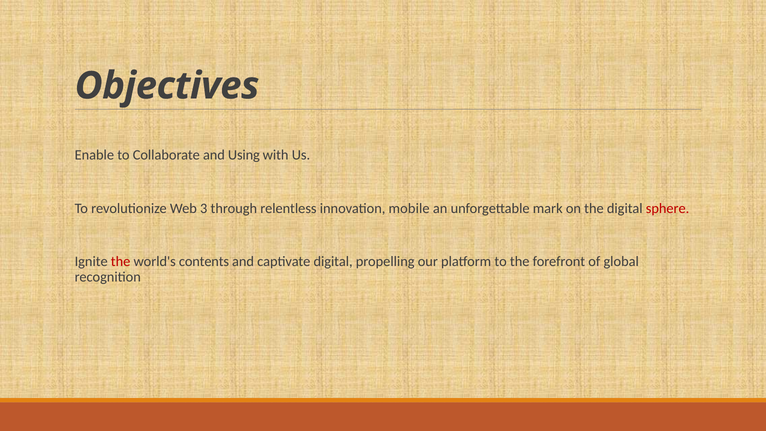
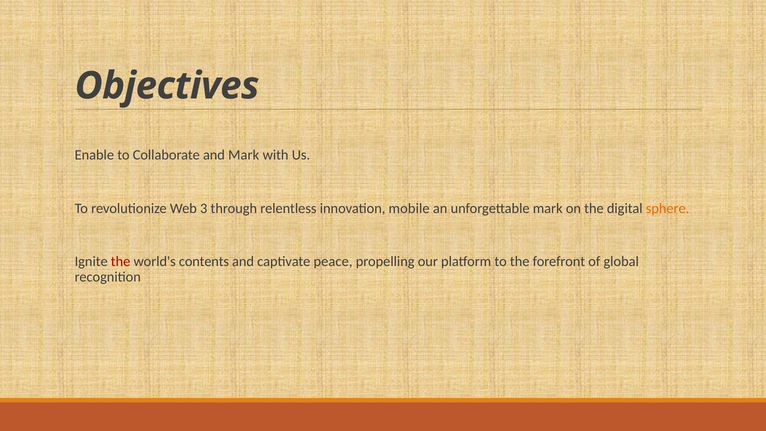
and Using: Using -> Mark
sphere colour: red -> orange
captivate digital: digital -> peace
